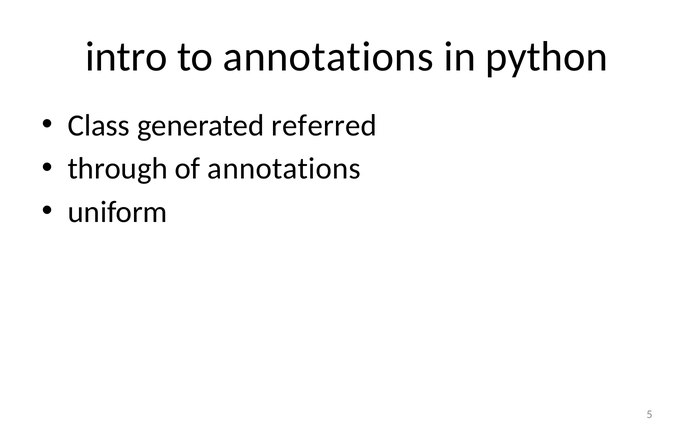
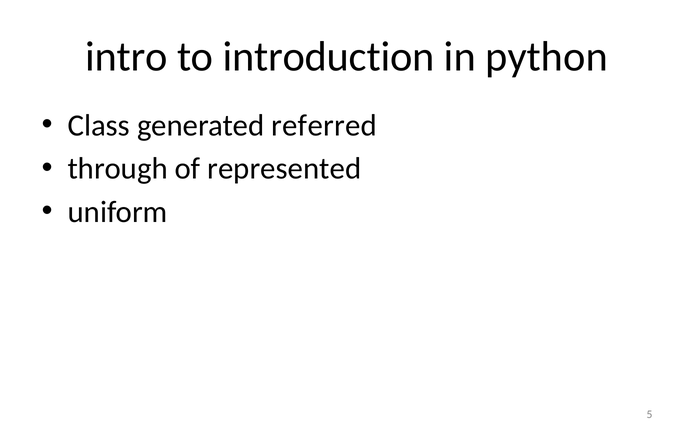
to annotations: annotations -> introduction
of annotations: annotations -> represented
